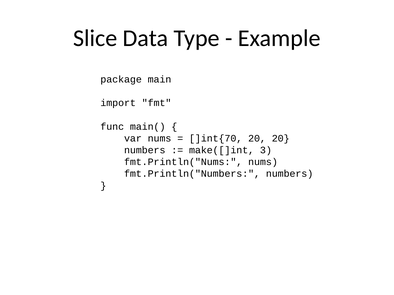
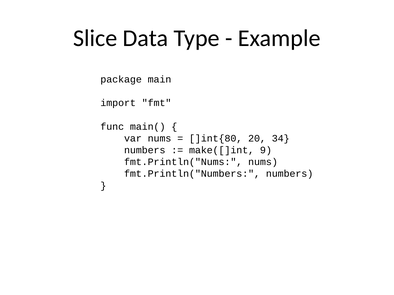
]int{70: ]int{70 -> ]int{80
20 20: 20 -> 34
3: 3 -> 9
